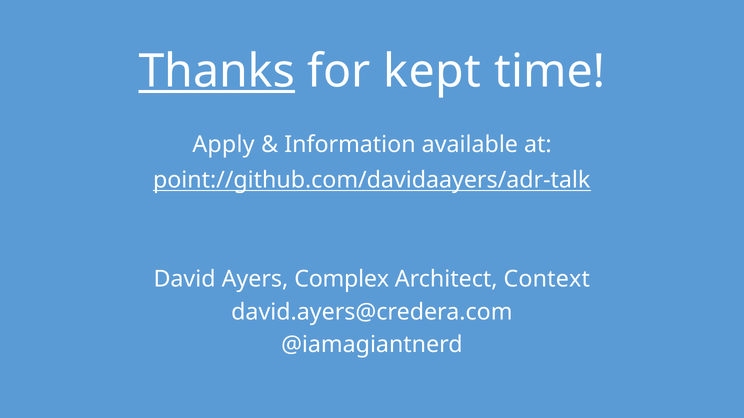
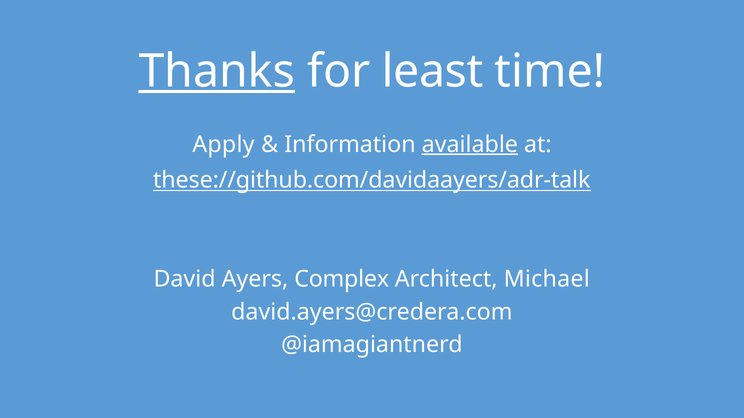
kept: kept -> least
available underline: none -> present
point://github.com/davidaayers/adr-talk: point://github.com/davidaayers/adr-talk -> these://github.com/davidaayers/adr-talk
Context: Context -> Michael
